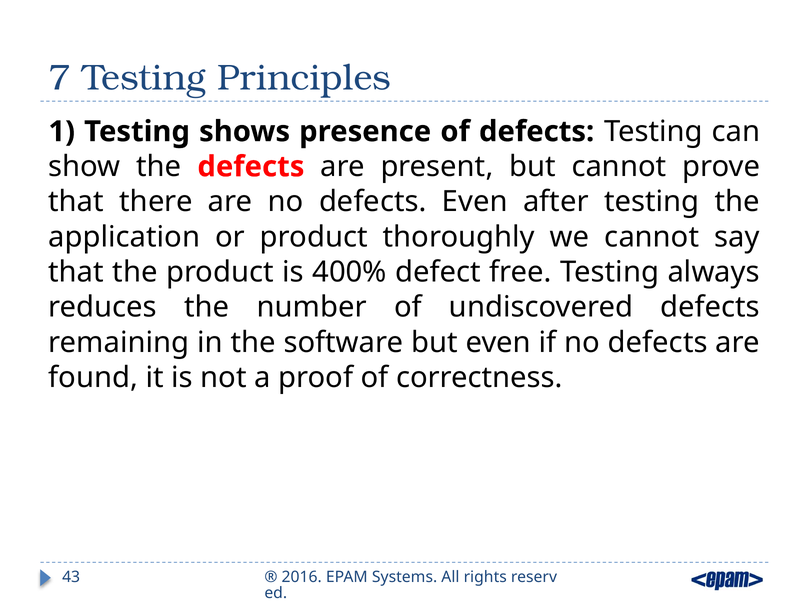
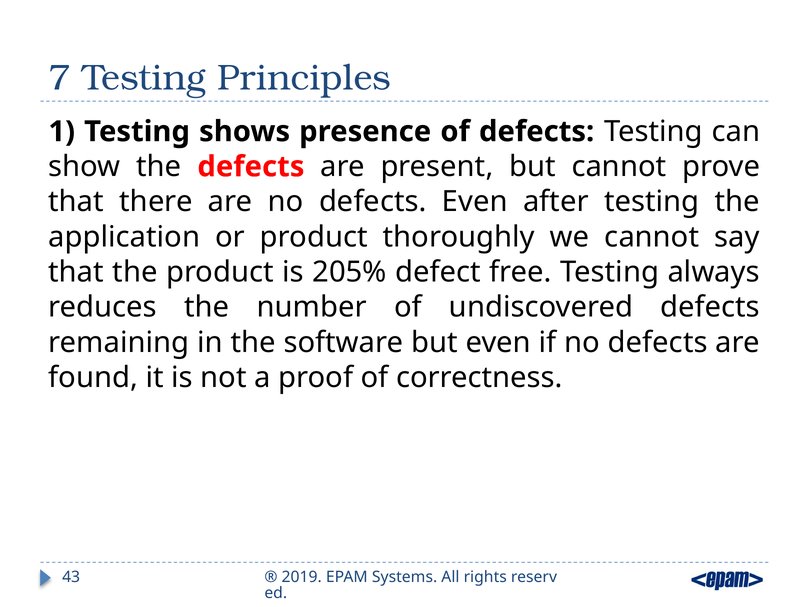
400%: 400% -> 205%
2016: 2016 -> 2019
